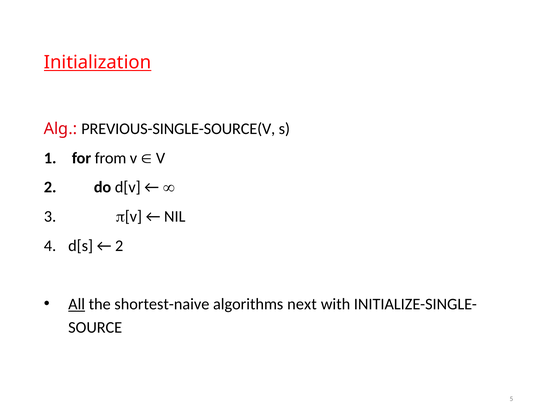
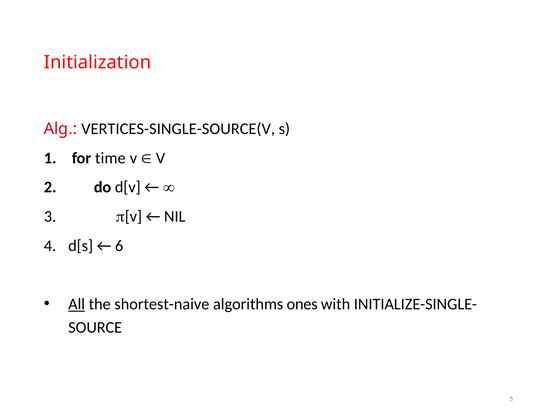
Initialization underline: present -> none
PREVIOUS-SINGLE-SOURCE(V: PREVIOUS-SINGLE-SOURCE(V -> VERTICES-SINGLE-SOURCE(V
from: from -> time
2 at (119, 246): 2 -> 6
next: next -> ones
